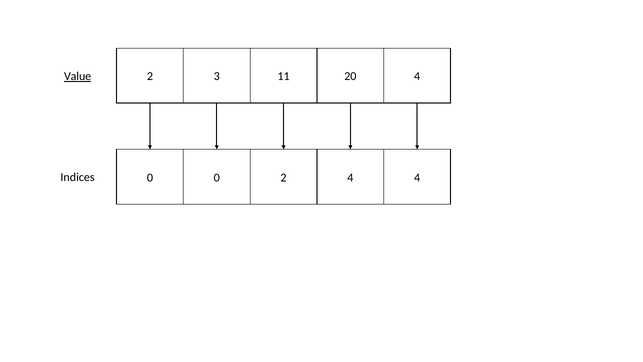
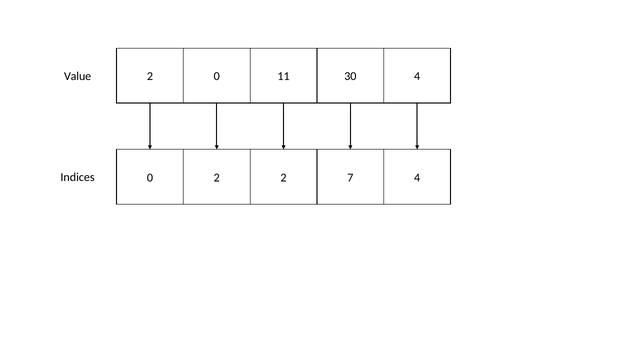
Value underline: present -> none
2 3: 3 -> 0
20: 20 -> 30
0 0: 0 -> 2
2 4: 4 -> 7
